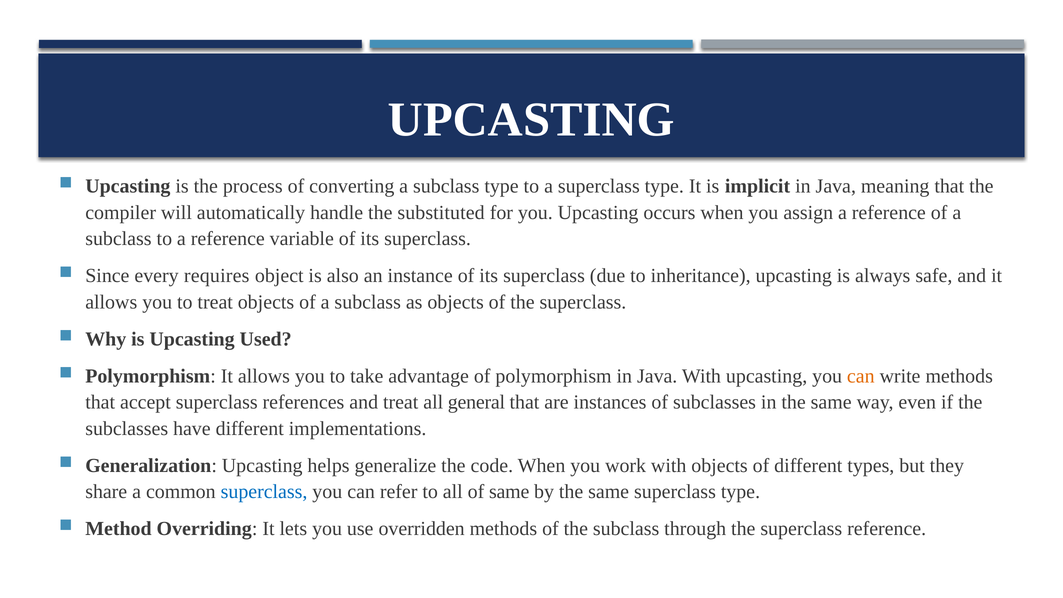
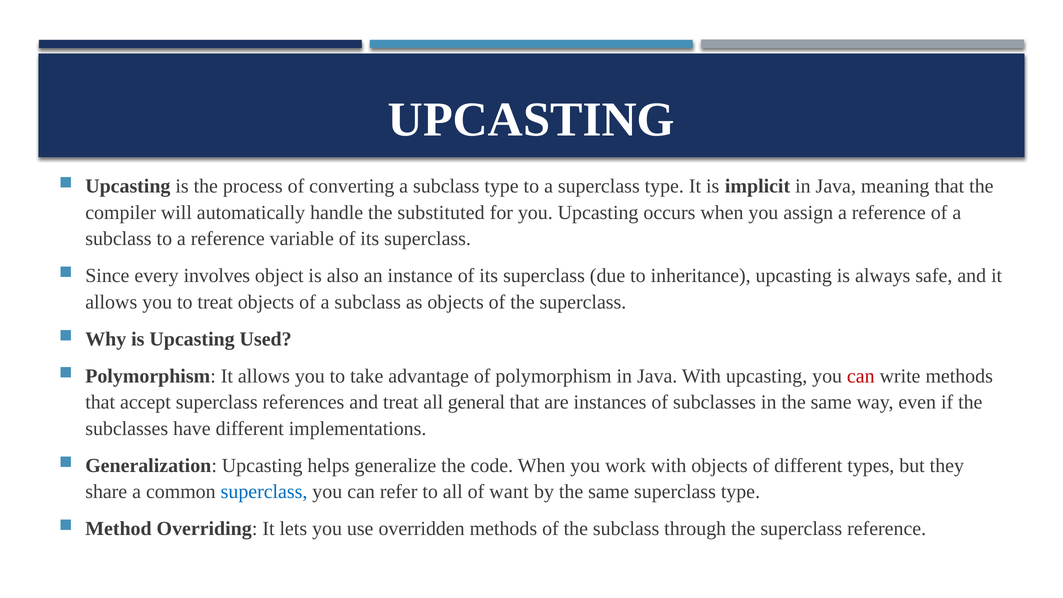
requires: requires -> involves
can at (861, 376) colour: orange -> red
of same: same -> want
